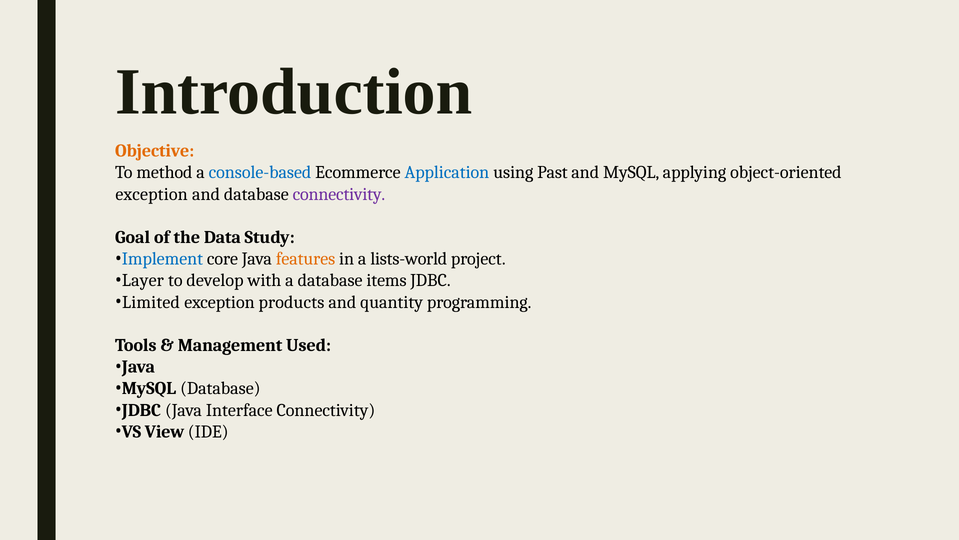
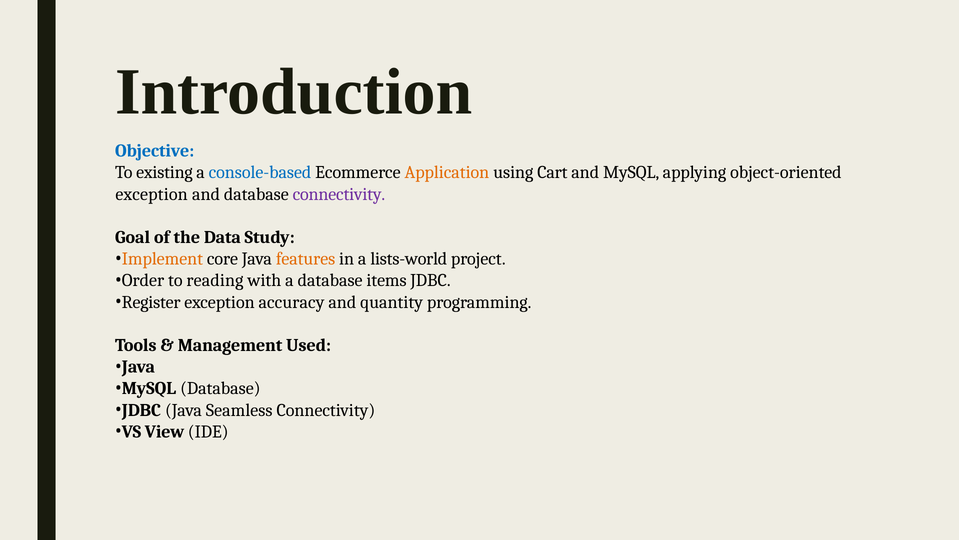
Objective colour: orange -> blue
method: method -> existing
Application colour: blue -> orange
Past: Past -> Cart
Implement colour: blue -> orange
Layer: Layer -> Order
develop: develop -> reading
Limited: Limited -> Register
products: products -> accuracy
Interface: Interface -> Seamless
